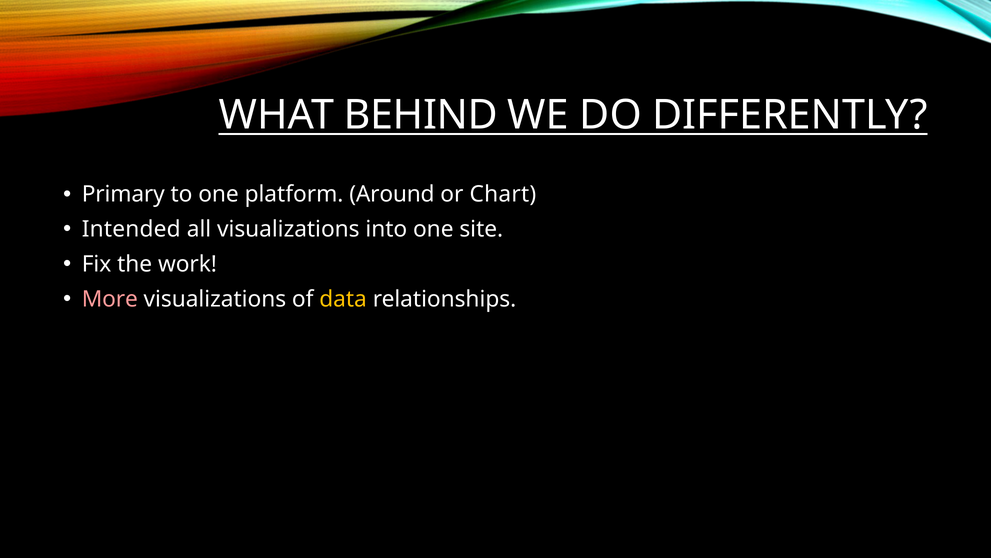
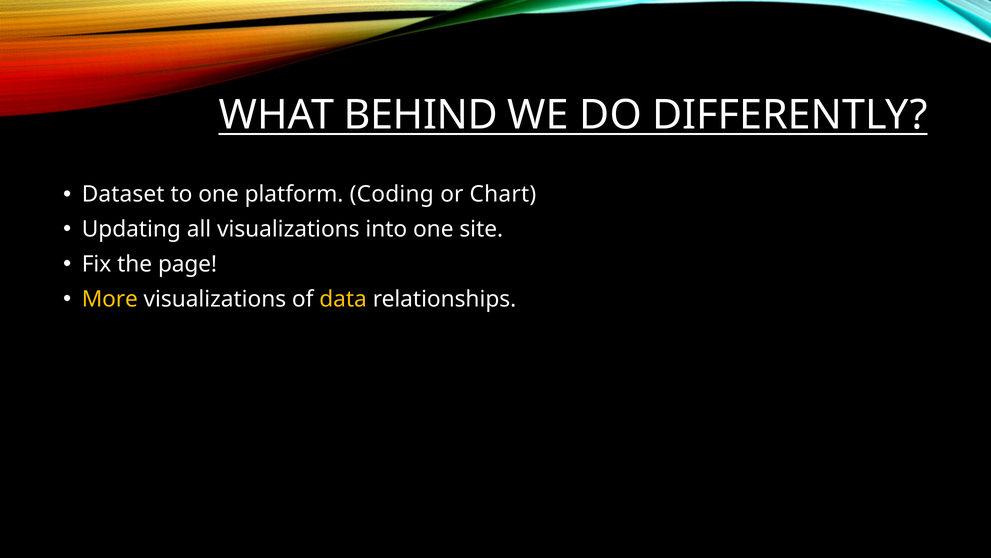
Primary: Primary -> Dataset
Around: Around -> Coding
Intended: Intended -> Updating
work: work -> page
More colour: pink -> yellow
